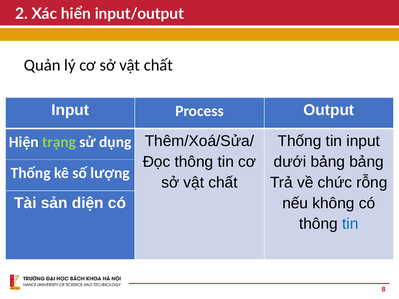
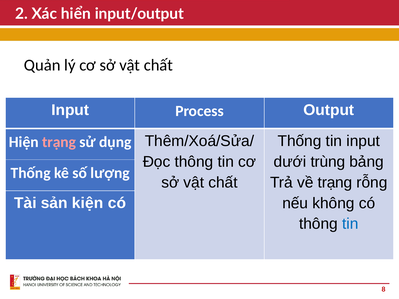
trạng at (59, 142) colour: light green -> pink
dưới bảng: bảng -> trùng
về chức: chức -> trạng
diện: diện -> kiện
